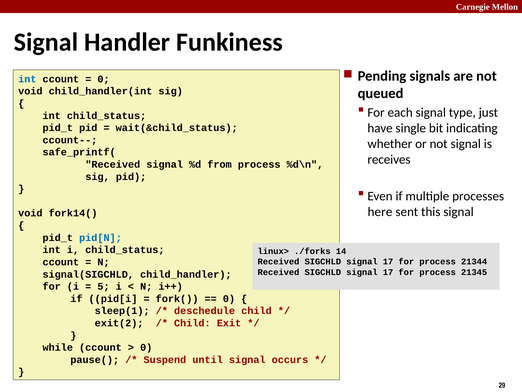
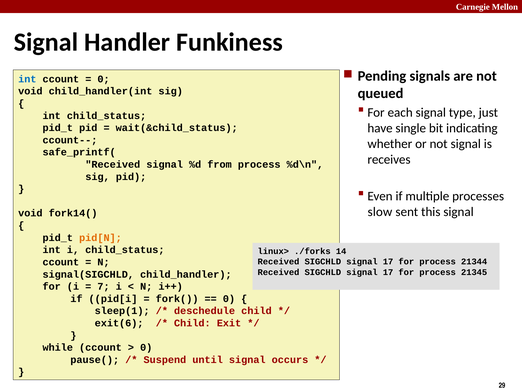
here: here -> slow
pid[N colour: blue -> orange
5: 5 -> 7
exit(2: exit(2 -> exit(6
